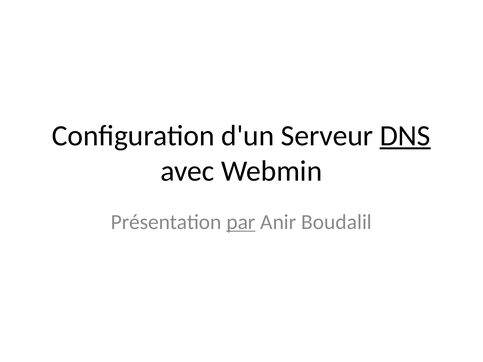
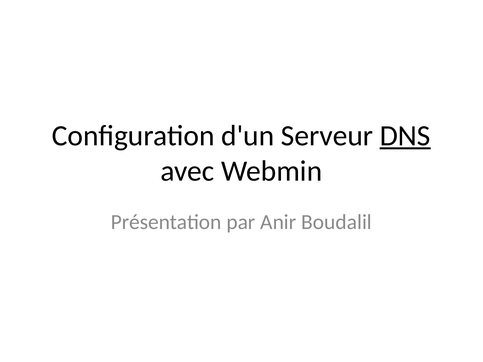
par underline: present -> none
